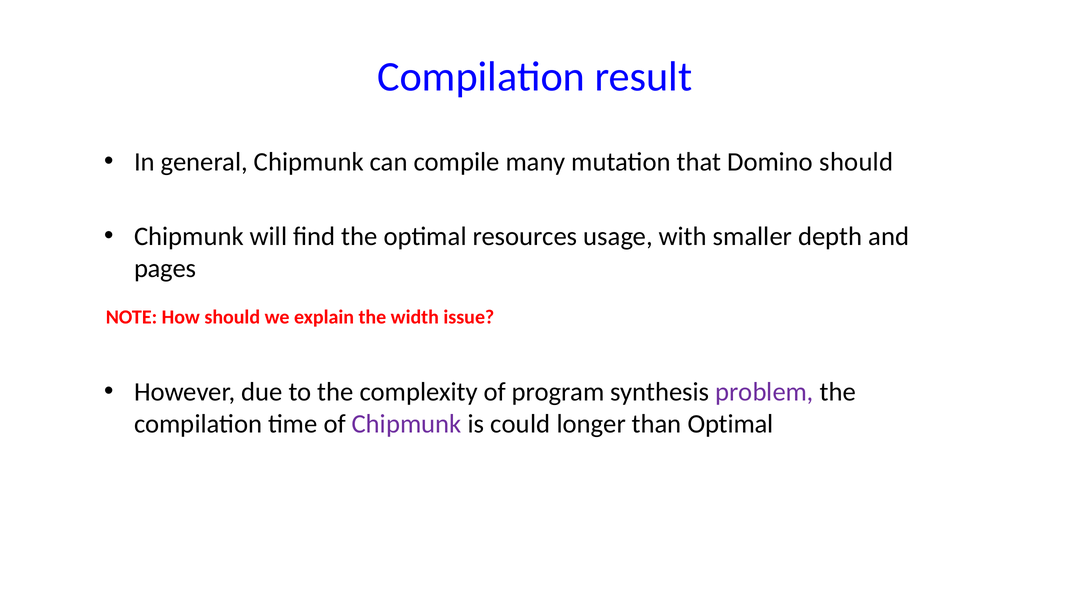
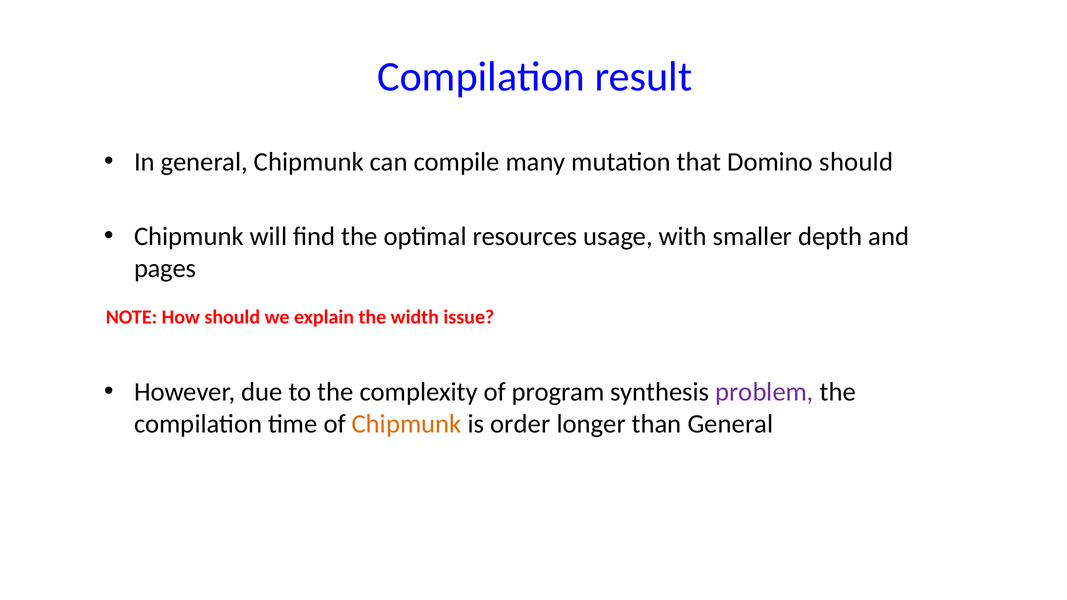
Chipmunk at (407, 424) colour: purple -> orange
could: could -> order
than Optimal: Optimal -> General
